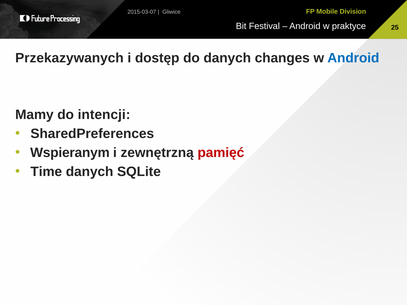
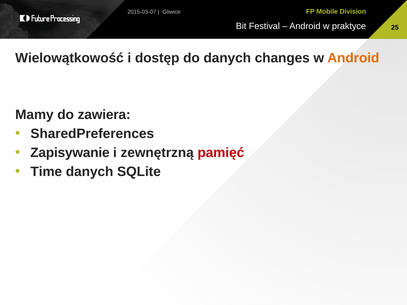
Przekazywanych: Przekazywanych -> Wielowątkowość
Android at (353, 58) colour: blue -> orange
intencji: intencji -> zawiera
Wspieranym: Wspieranym -> Zapisywanie
